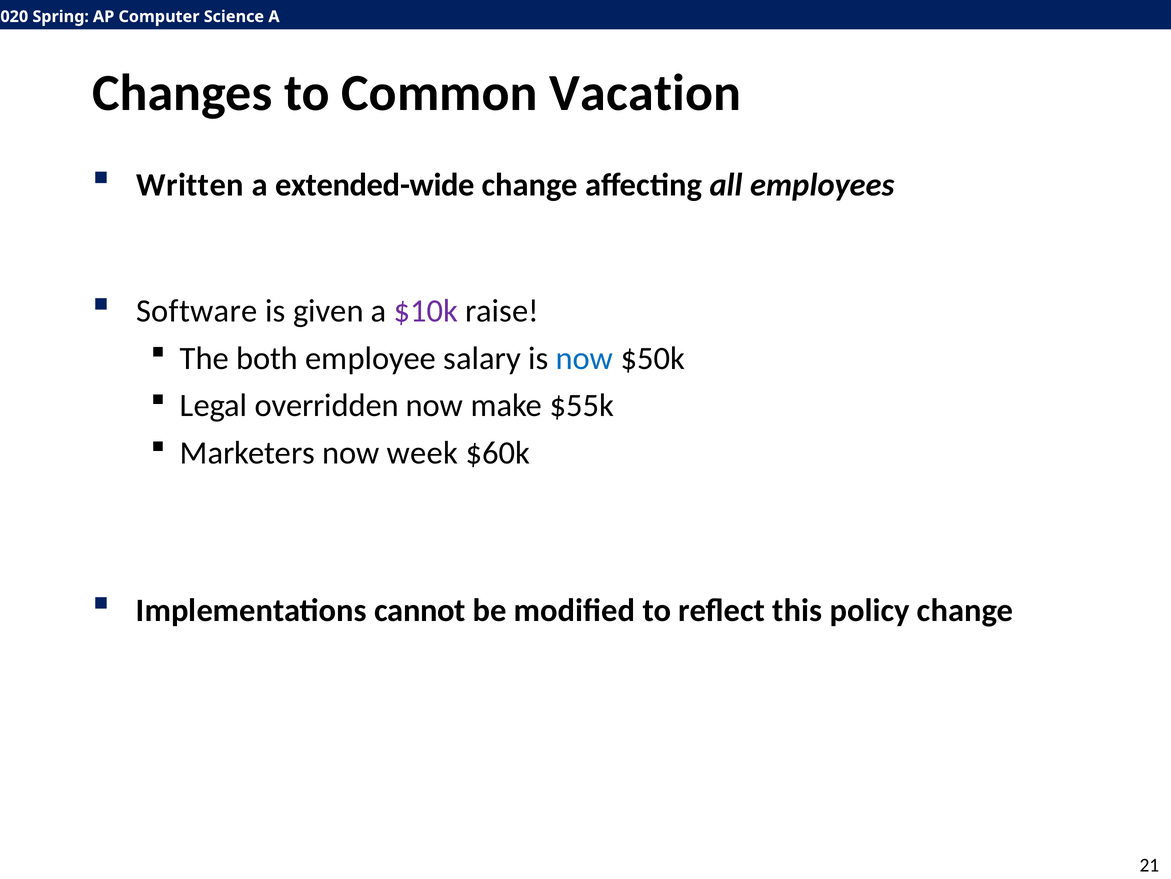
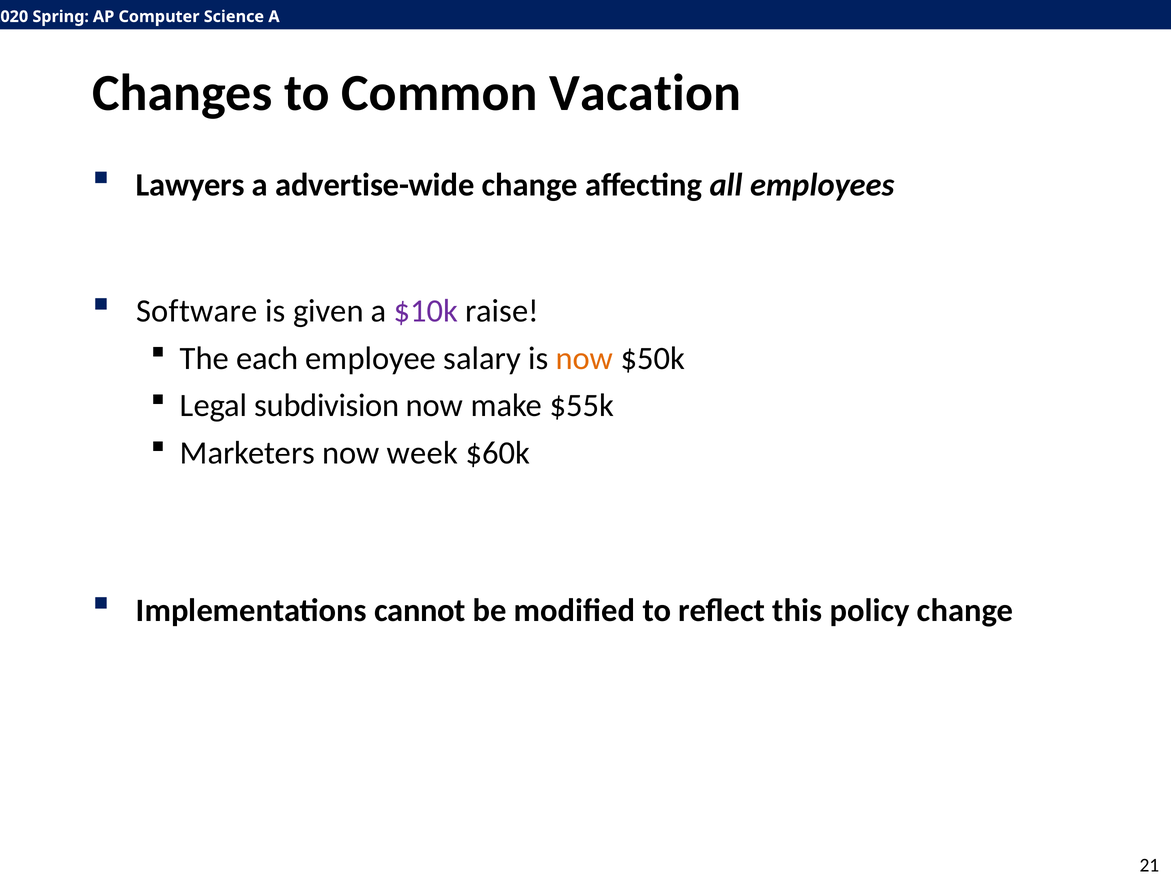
Written: Written -> Lawyers
extended-wide: extended-wide -> advertise-wide
both: both -> each
now at (584, 358) colour: blue -> orange
overridden: overridden -> subdivision
